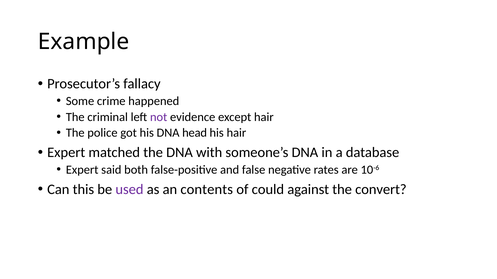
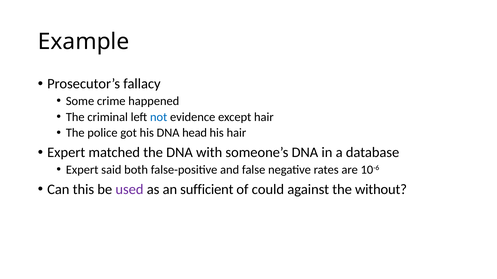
not colour: purple -> blue
contents: contents -> sufficient
convert: convert -> without
